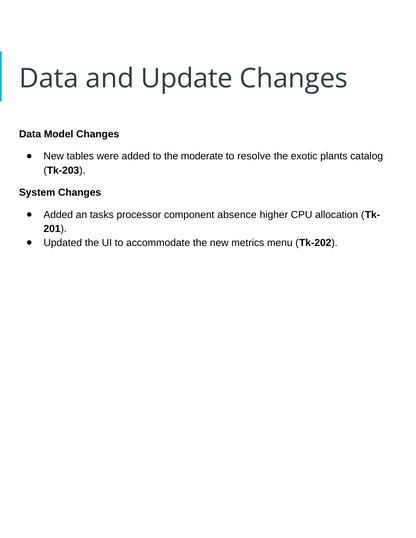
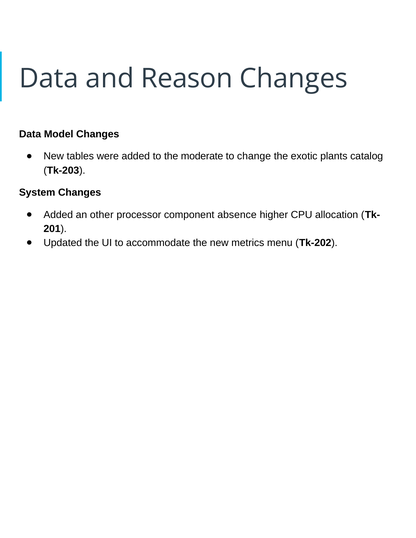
Update: Update -> Reason
resolve: resolve -> change
tasks: tasks -> other
